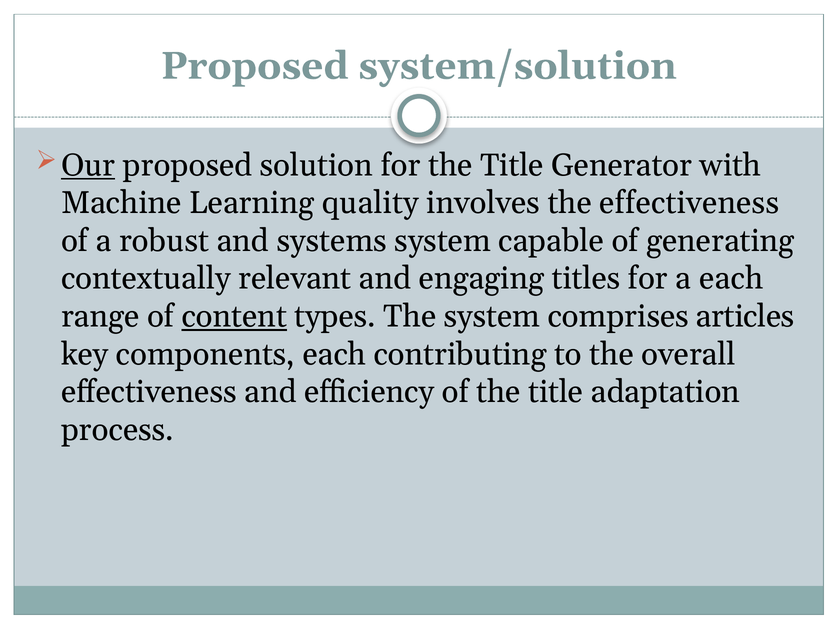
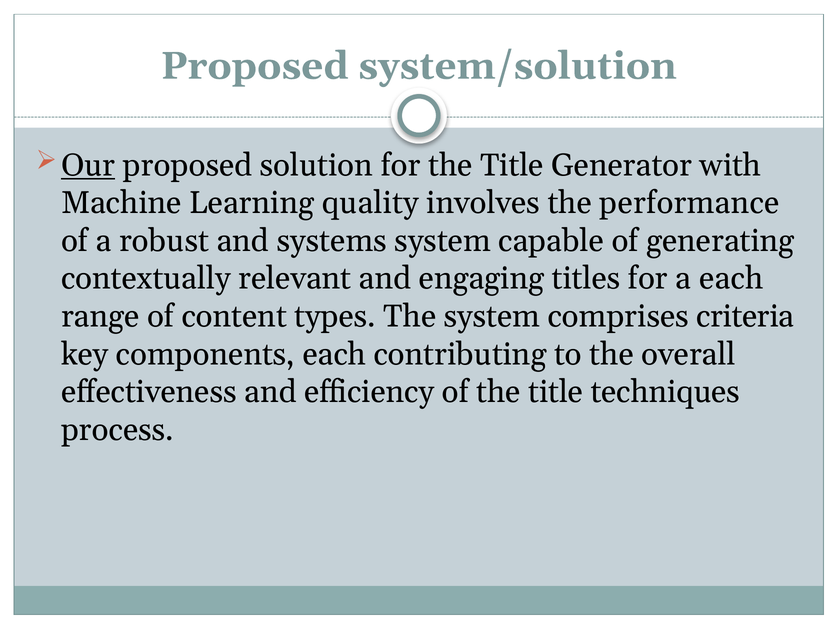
the effectiveness: effectiveness -> performance
content underline: present -> none
articles: articles -> criteria
adaptation: adaptation -> techniques
